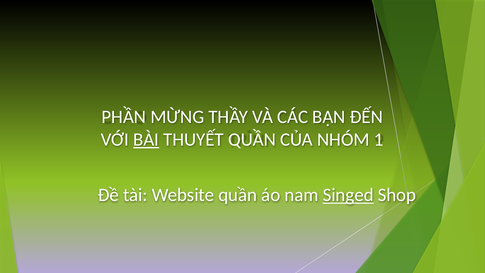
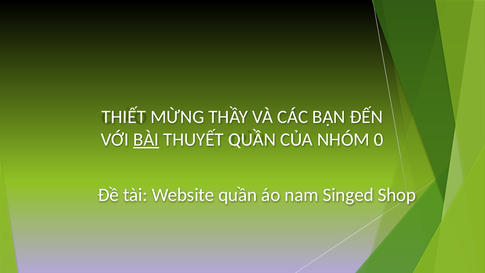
PHẦN: PHẦN -> THIẾT
1: 1 -> 0
Singed underline: present -> none
